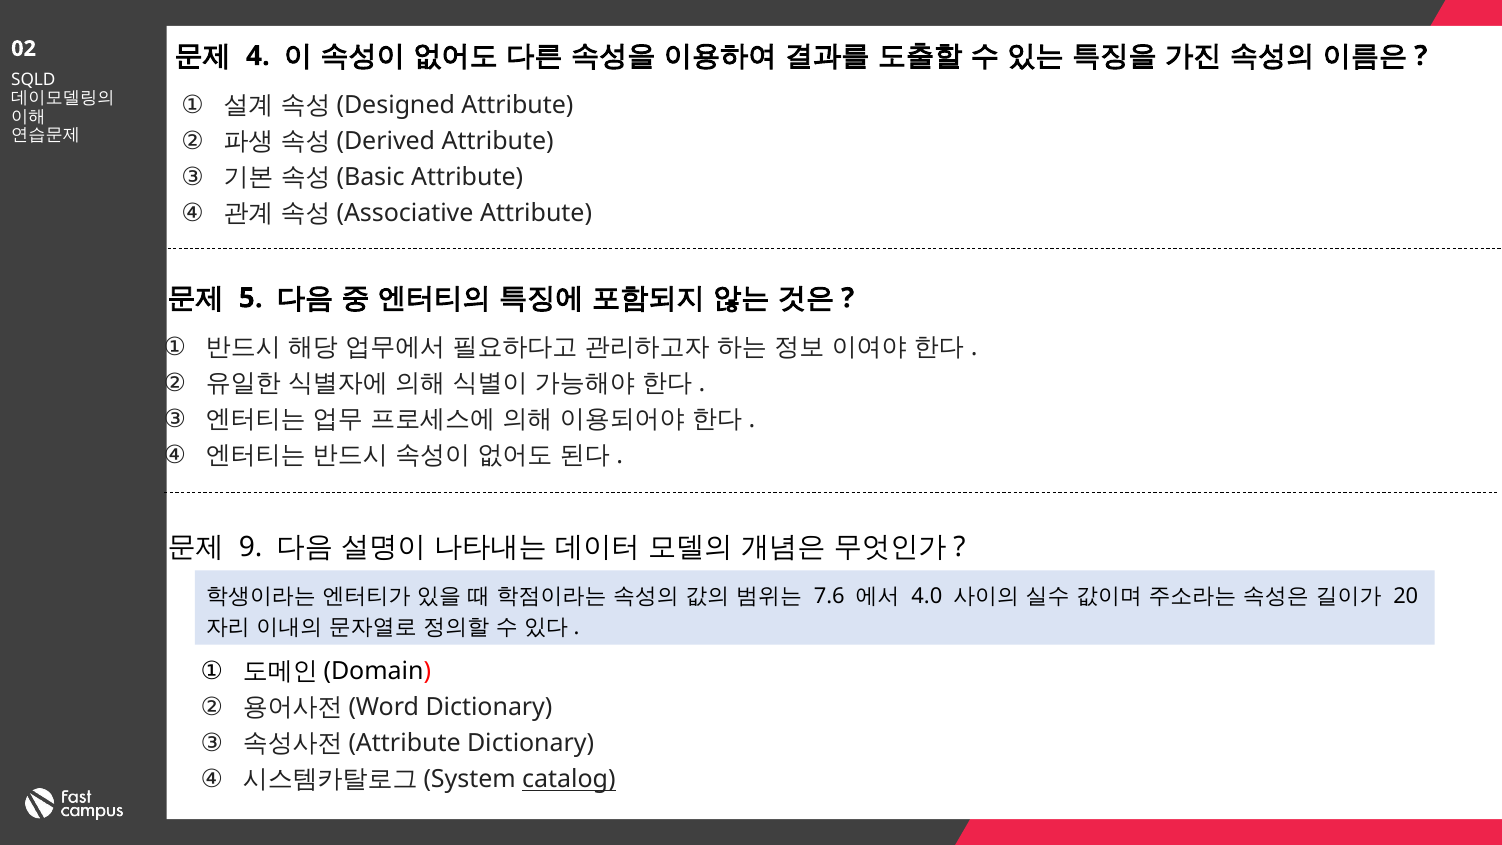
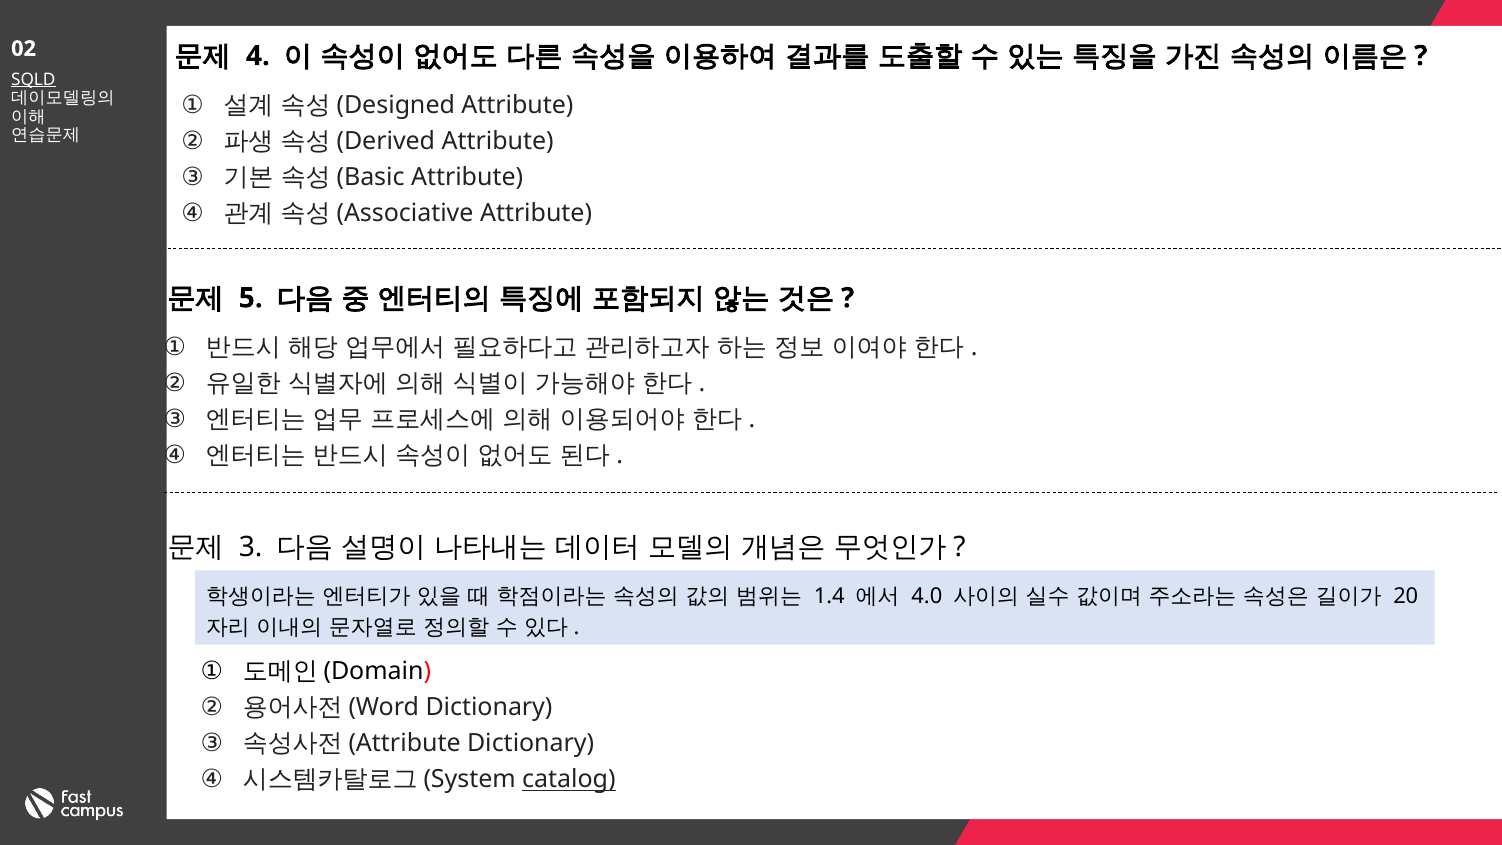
SQLD underline: none -> present
9: 9 -> 3
7.6: 7.6 -> 1.4
